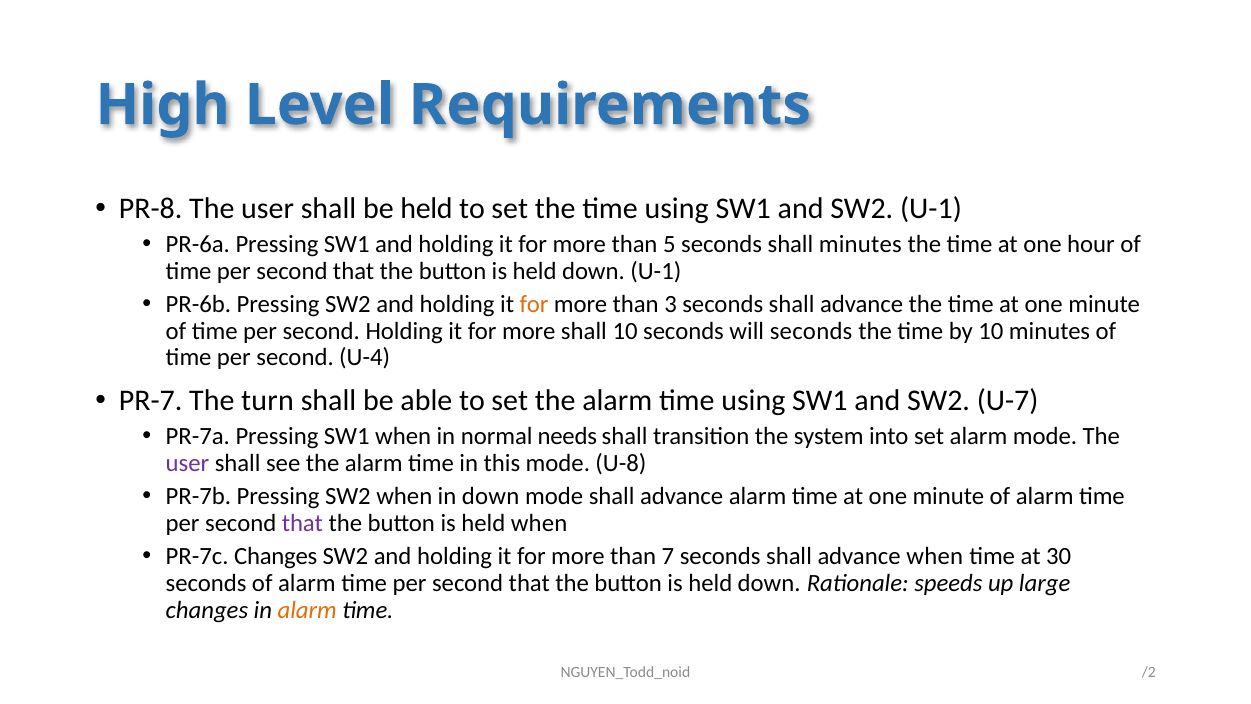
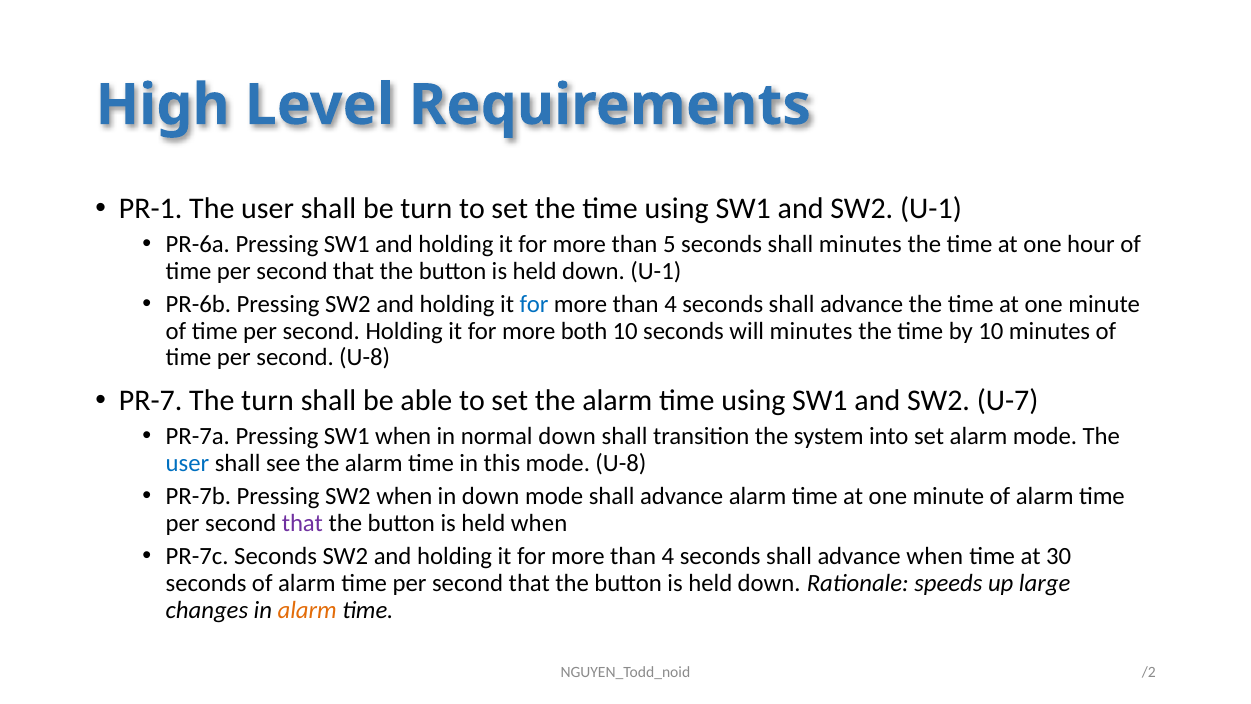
PR-8: PR-8 -> PR-1
be held: held -> turn
for at (534, 304) colour: orange -> blue
3 at (671, 304): 3 -> 4
more shall: shall -> both
will seconds: seconds -> minutes
second U-4: U-4 -> U-8
normal needs: needs -> down
user at (187, 463) colour: purple -> blue
PR-7c Changes: Changes -> Seconds
7 at (668, 556): 7 -> 4
